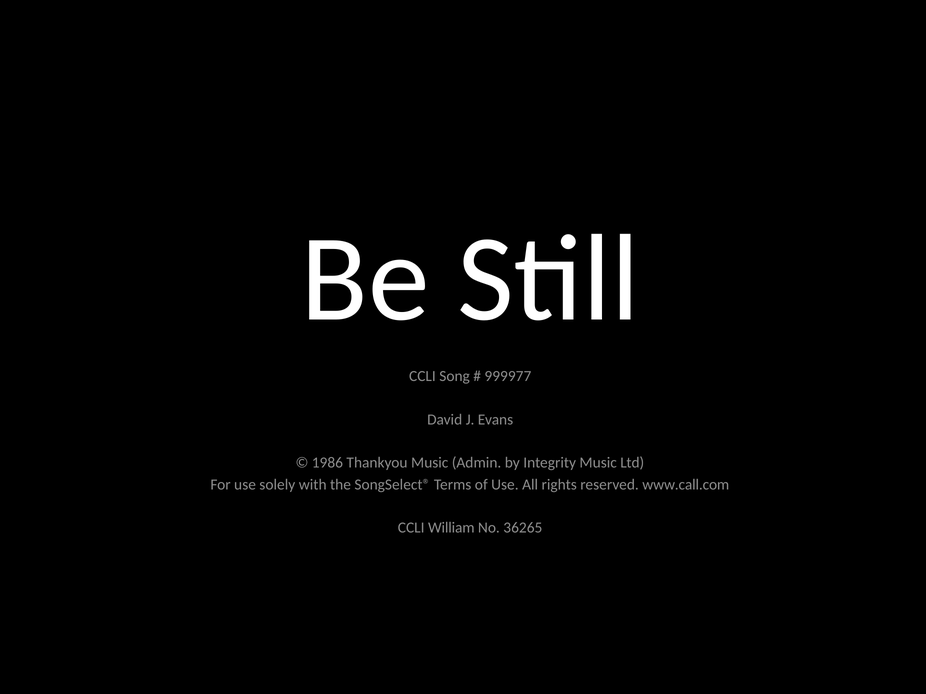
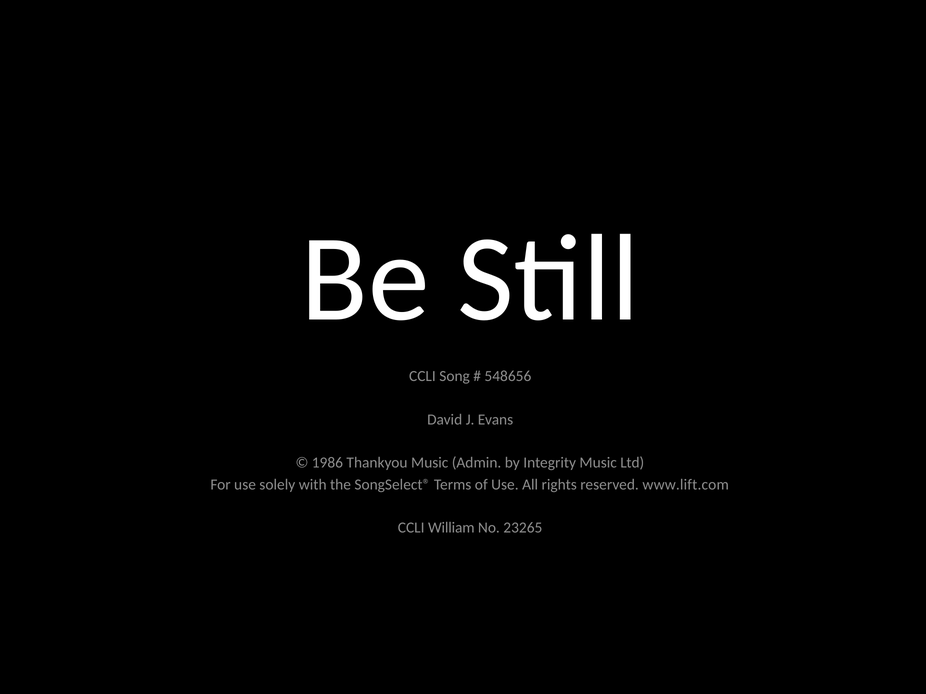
999977: 999977 -> 548656
www.call.com: www.call.com -> www.lift.com
36265: 36265 -> 23265
